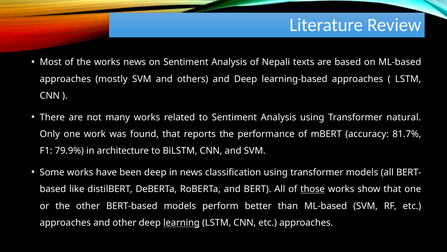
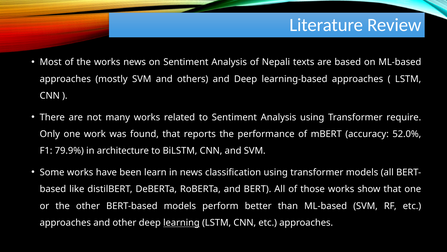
natural: natural -> require
81.7%: 81.7% -> 52.0%
been deep: deep -> learn
those underline: present -> none
